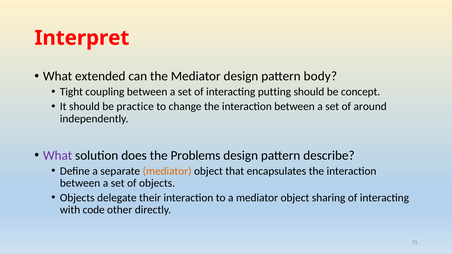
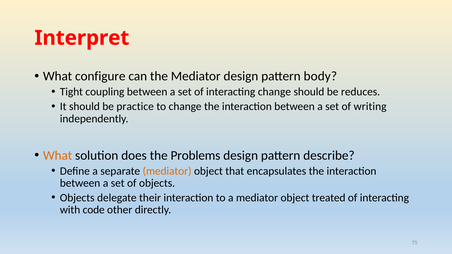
extended: extended -> configure
interacting putting: putting -> change
concept: concept -> reduces
around: around -> writing
What at (58, 156) colour: purple -> orange
sharing: sharing -> treated
